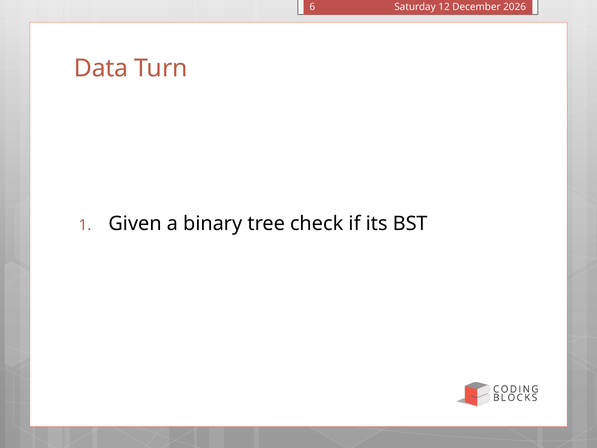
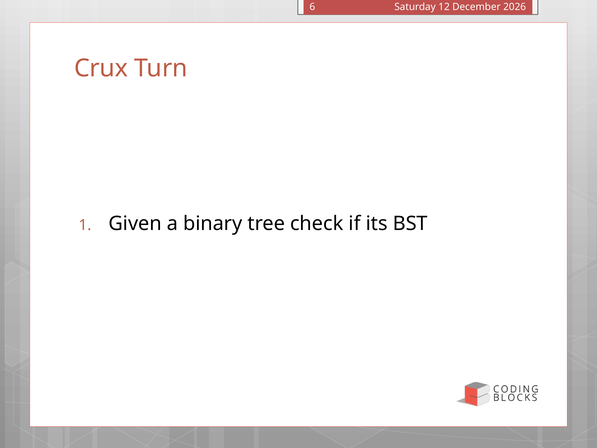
Data: Data -> Crux
